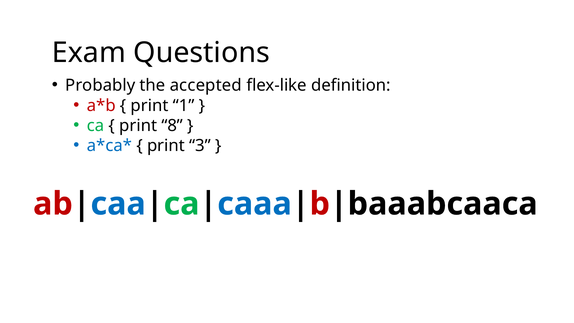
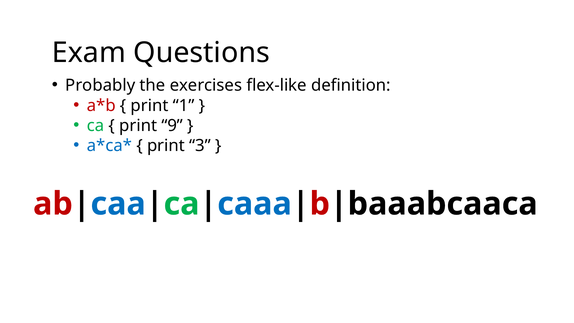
accepted: accepted -> exercises
8: 8 -> 9
